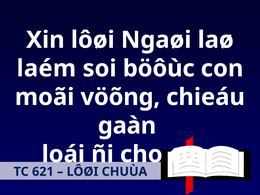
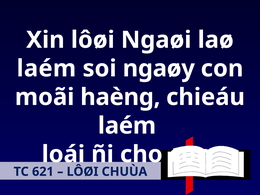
böôùc: böôùc -> ngaøy
vöõng: vöõng -> haèng
gaàn at (127, 126): gaàn -> laém
